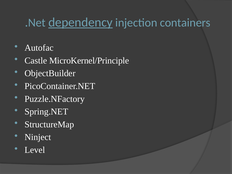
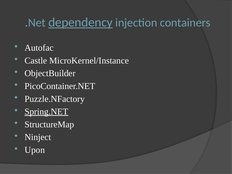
MicroKernel/Principle: MicroKernel/Principle -> MicroKernel/Instance
Spring.NET underline: none -> present
Level: Level -> Upon
